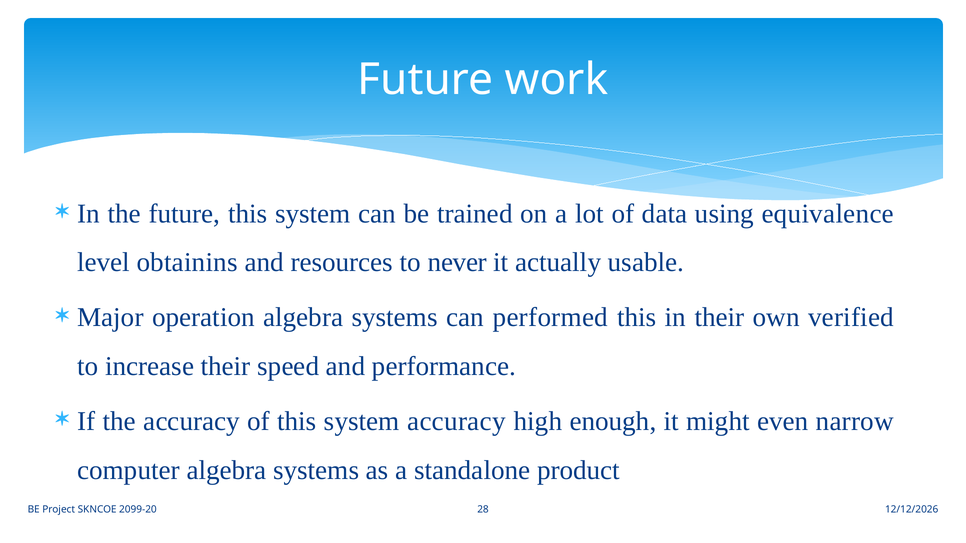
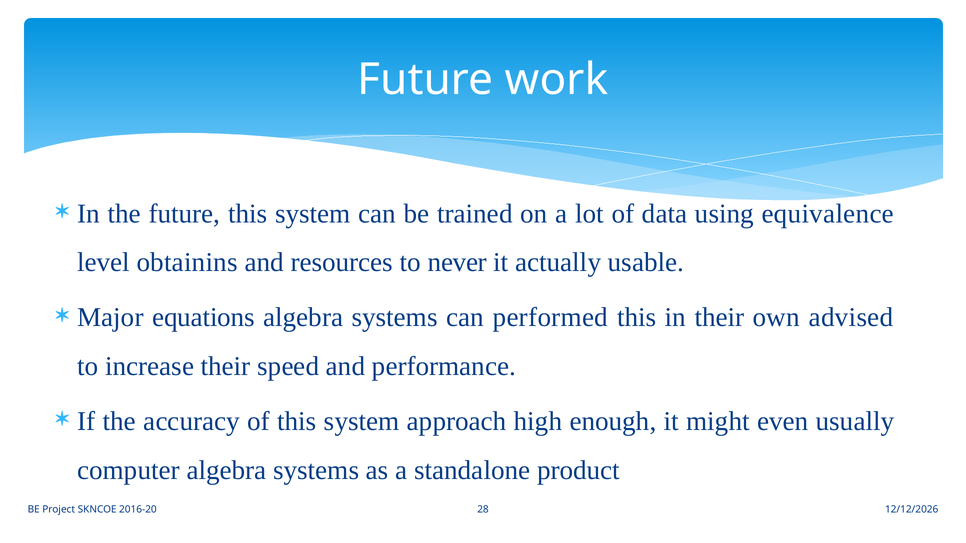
operation: operation -> equations
verified: verified -> advised
system accuracy: accuracy -> approach
narrow: narrow -> usually
2099-20: 2099-20 -> 2016-20
